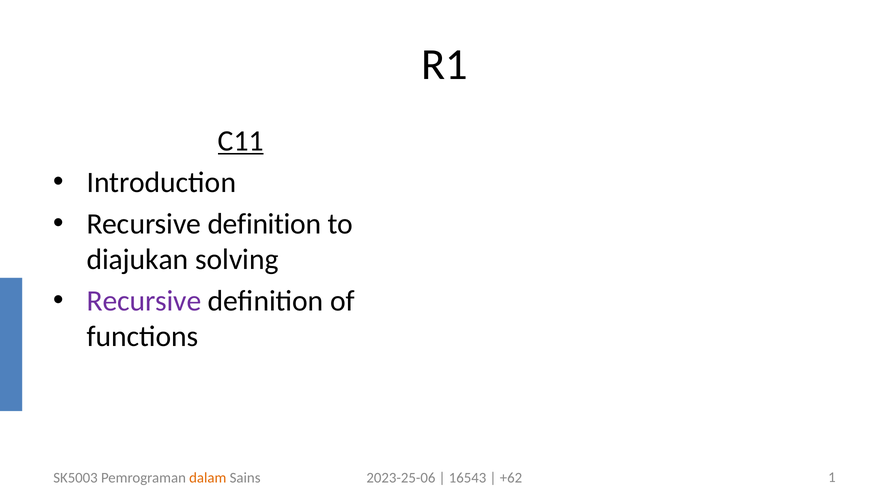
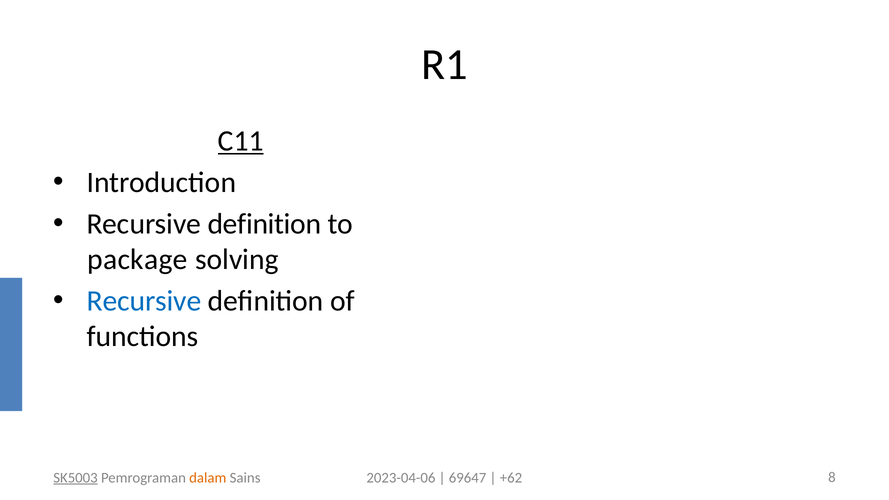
diajukan: diajukan -> package
Recursive at (144, 301) colour: purple -> blue
SK5003 underline: none -> present
2023-25-06: 2023-25-06 -> 2023-04-06
16543: 16543 -> 69647
1: 1 -> 8
